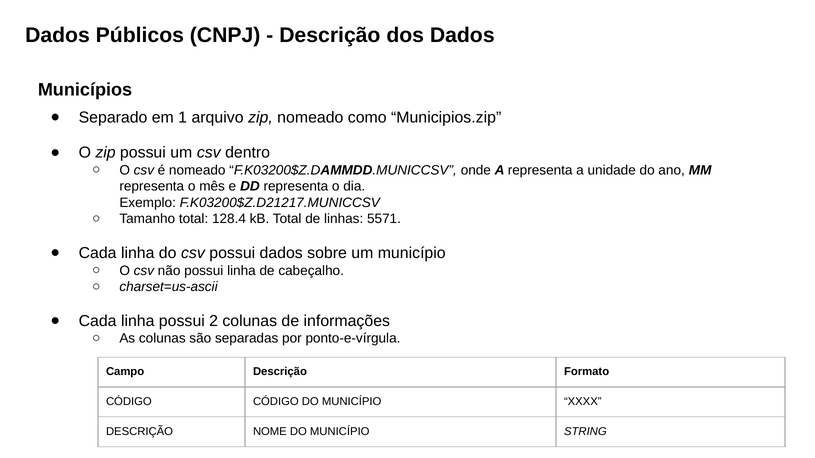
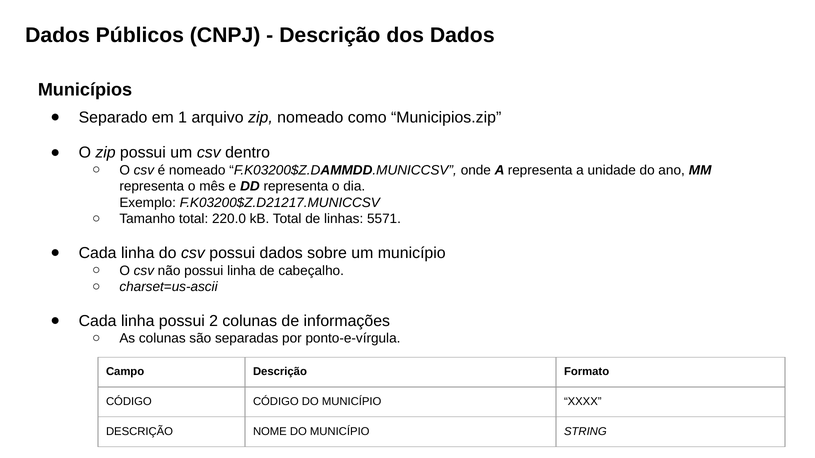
128.4: 128.4 -> 220.0
